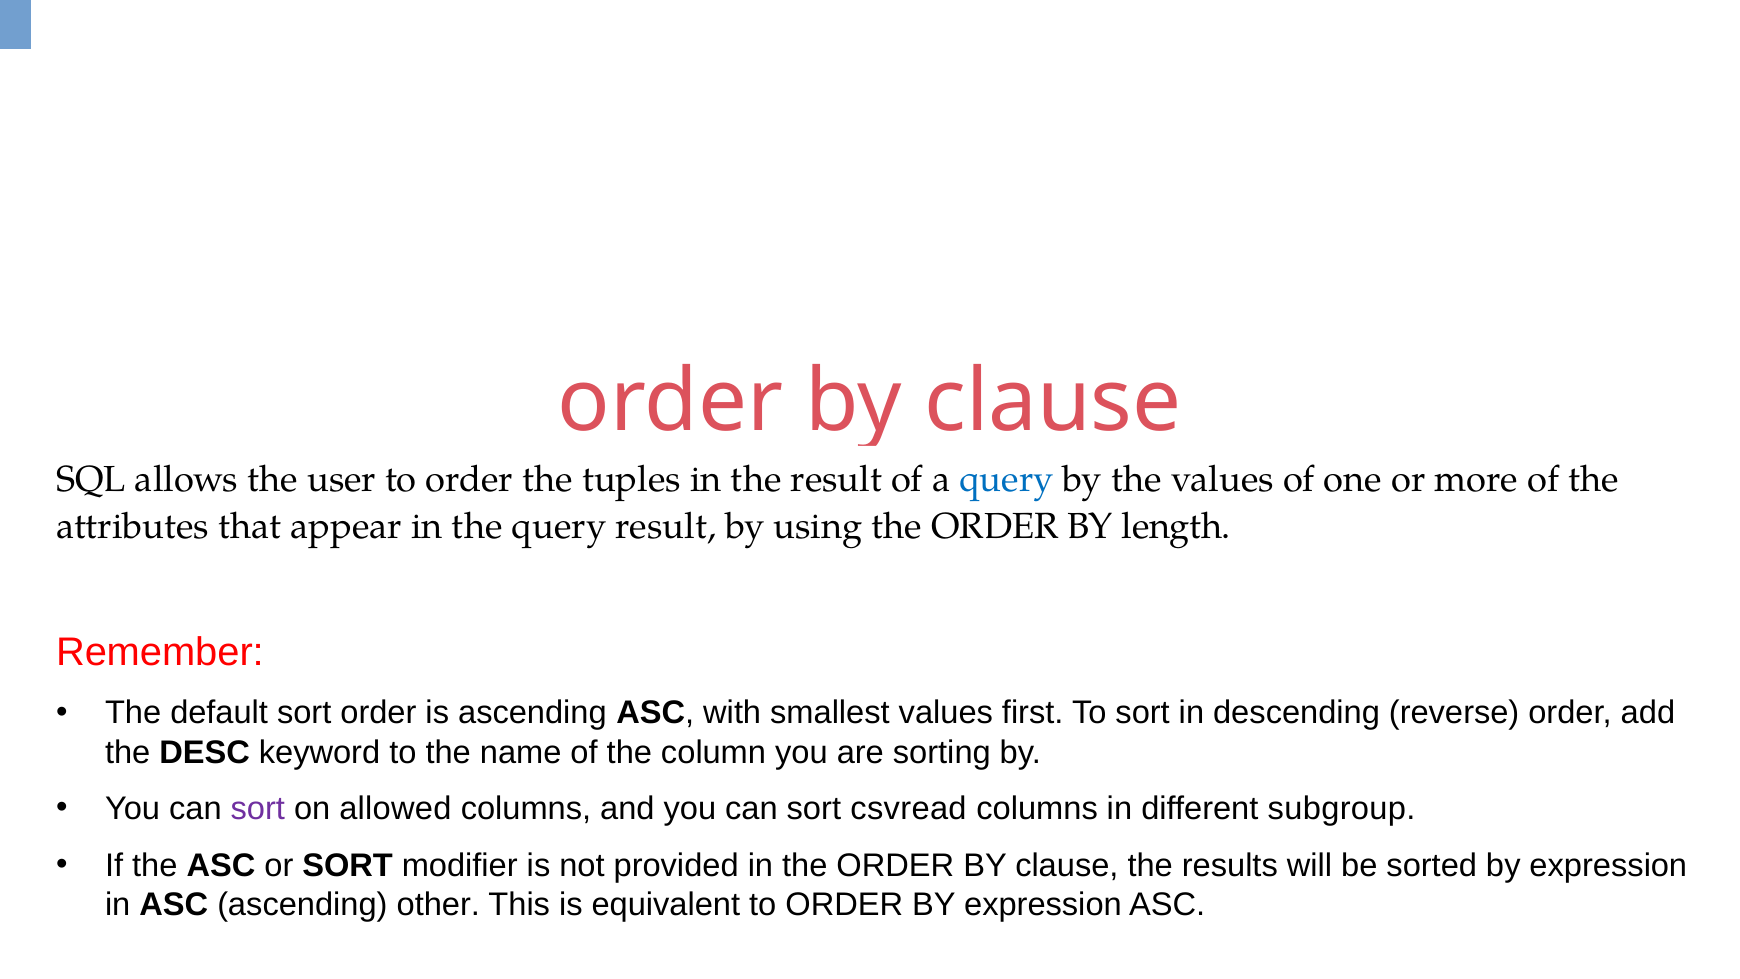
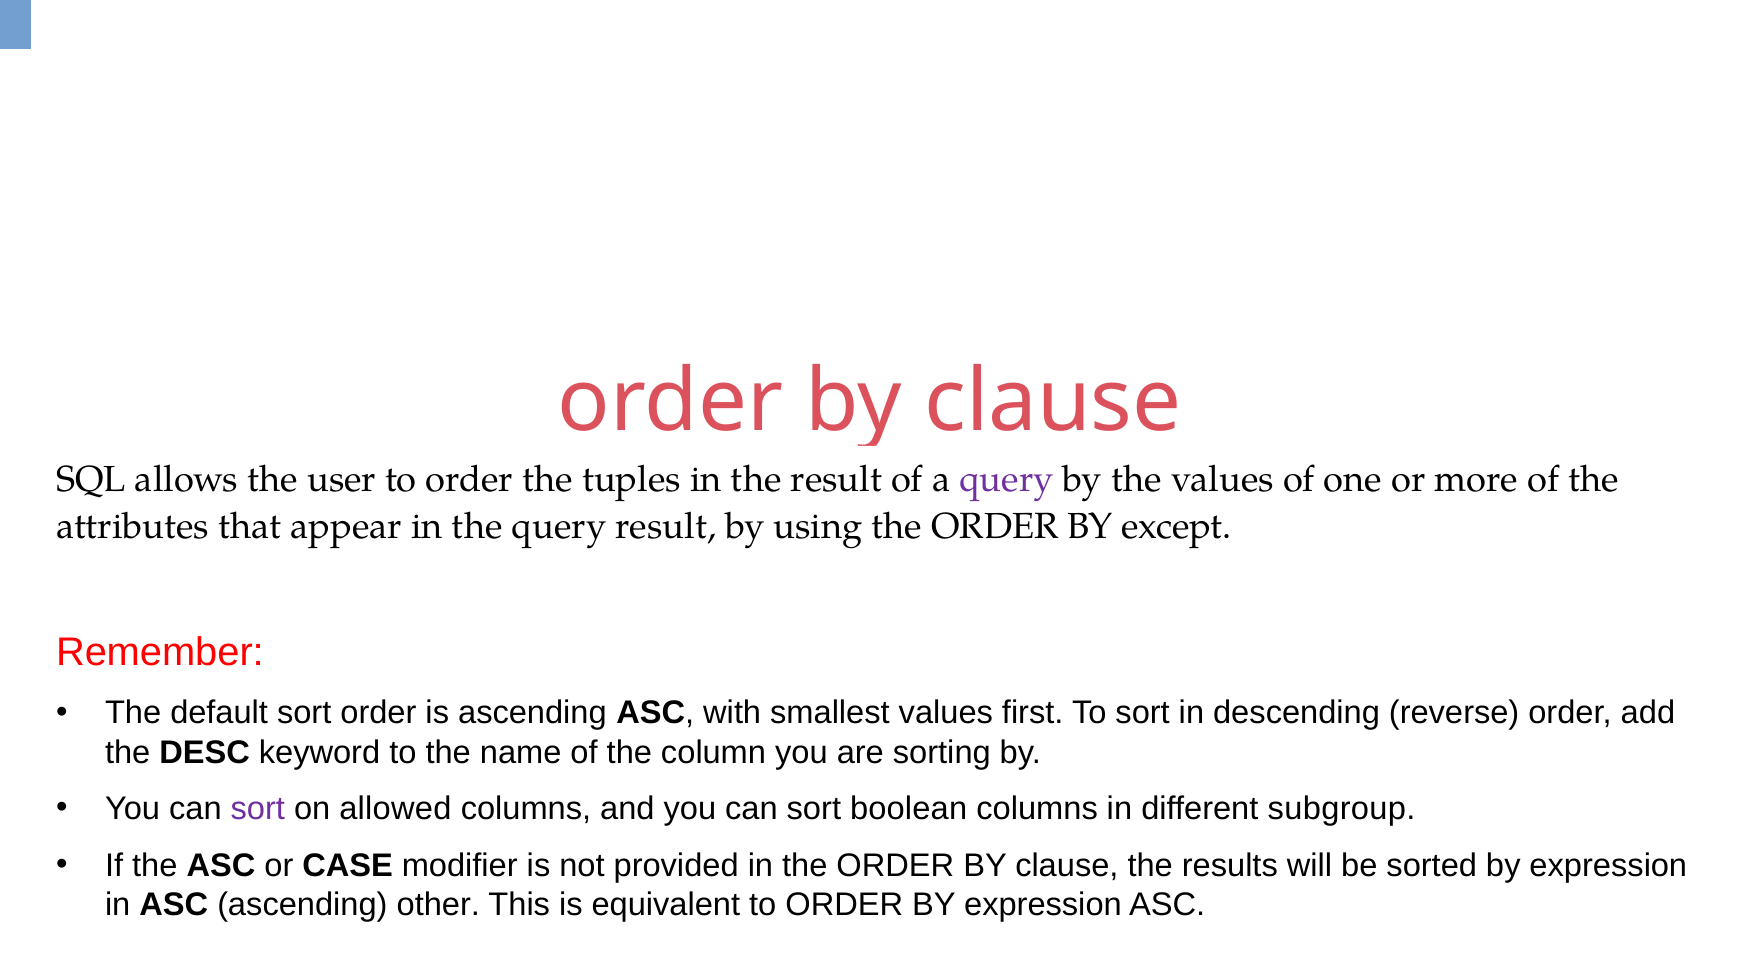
query at (1007, 480) colour: blue -> purple
length: length -> except
csvread: csvread -> boolean
or SORT: SORT -> CASE
